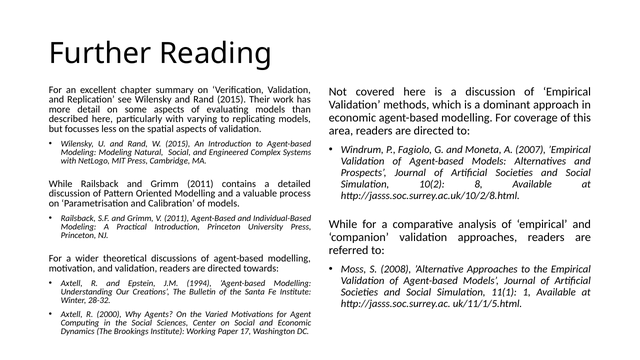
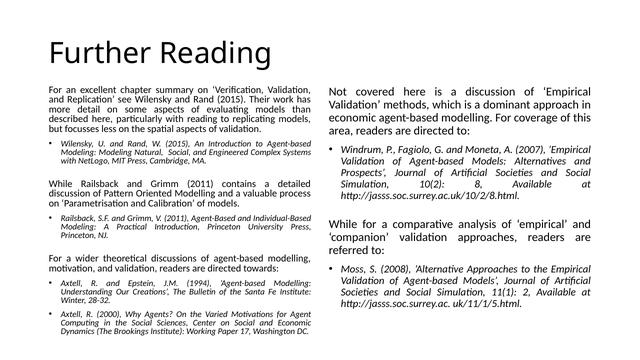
with varying: varying -> reading
1: 1 -> 2
